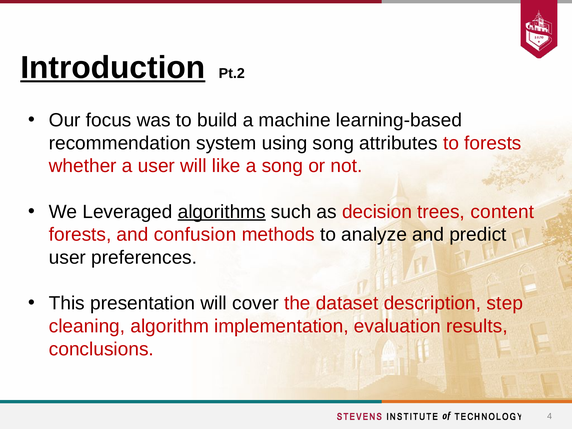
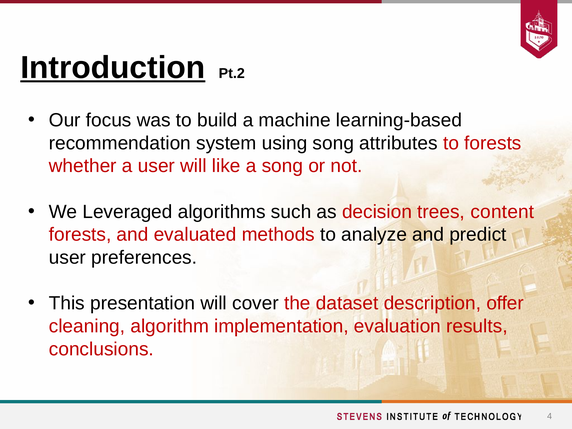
algorithms underline: present -> none
confusion: confusion -> evaluated
step: step -> offer
